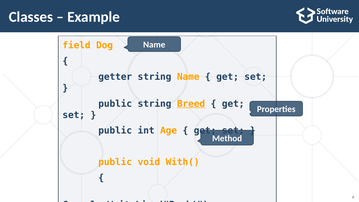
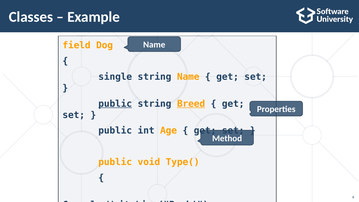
getter: getter -> single
public at (115, 104) underline: none -> present
With(: With( -> Type(
